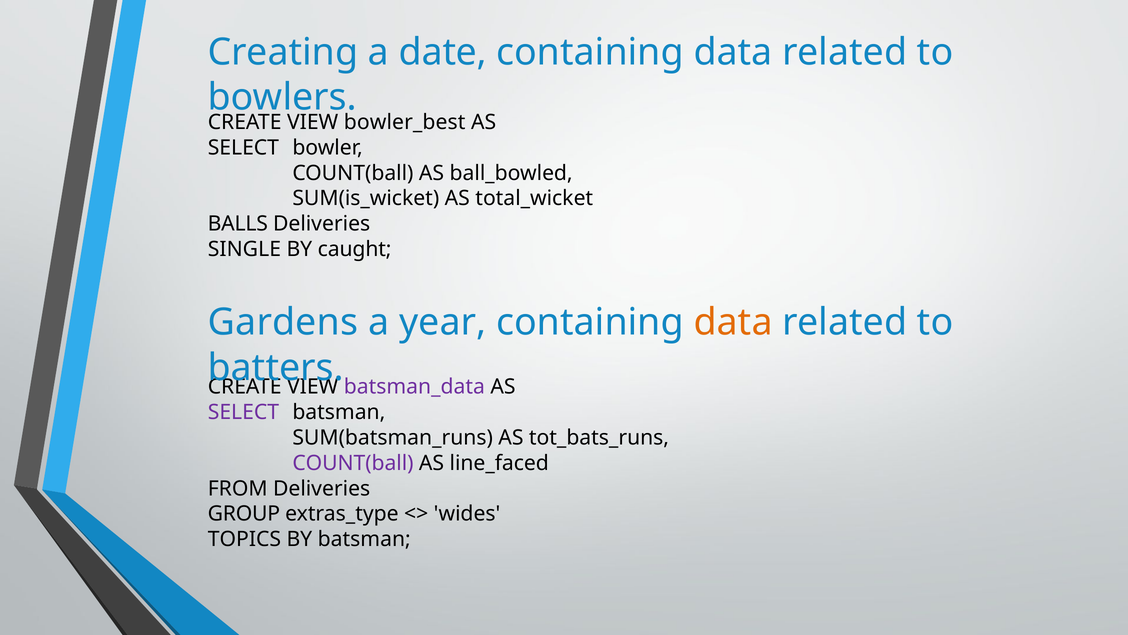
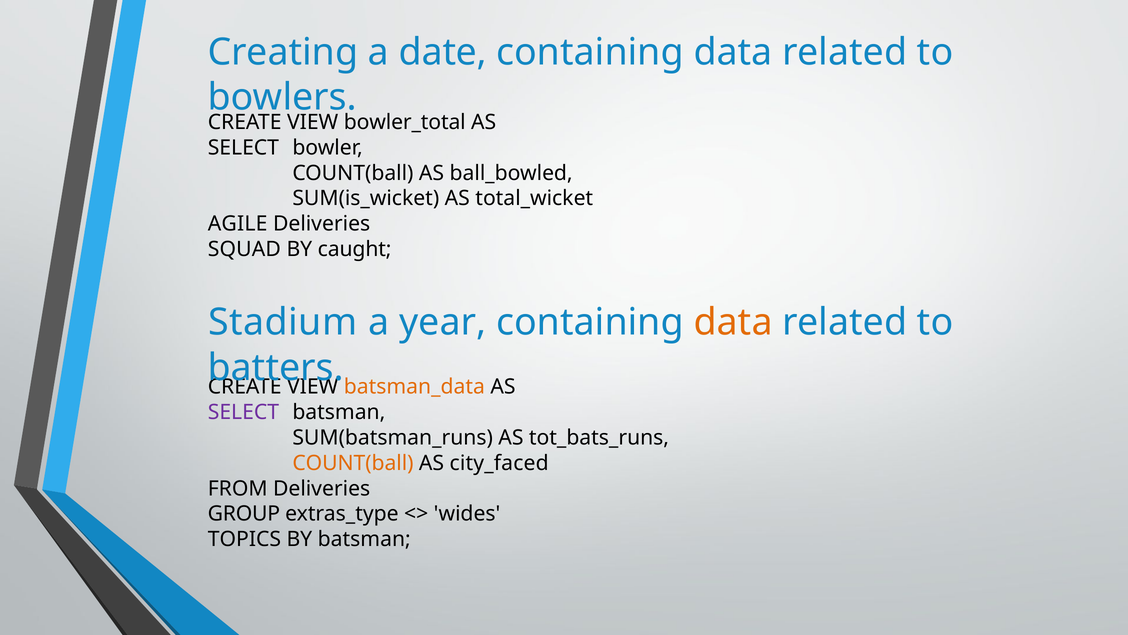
bowler_best: bowler_best -> bowler_total
BALLS: BALLS -> AGILE
SINGLE: SINGLE -> SQUAD
Gardens: Gardens -> Stadium
batsman_data colour: purple -> orange
COUNT(ball at (353, 463) colour: purple -> orange
line_faced: line_faced -> city_faced
